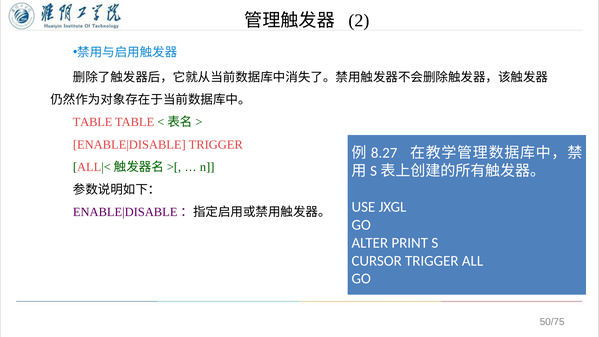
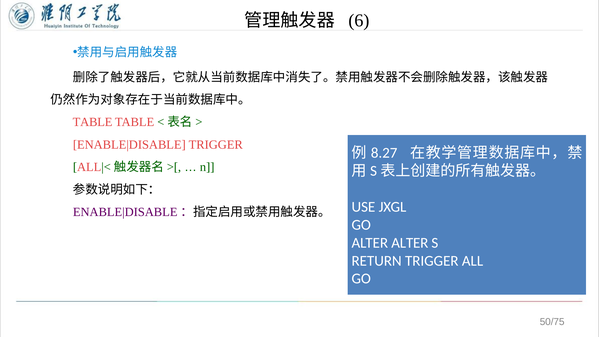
2: 2 -> 6
ALTER PRINT: PRINT -> ALTER
CURSOR: CURSOR -> RETURN
